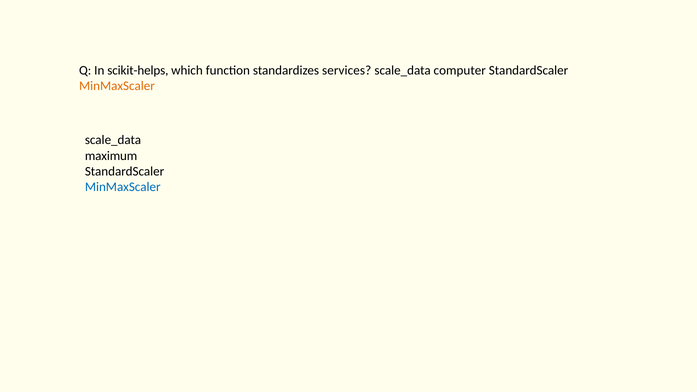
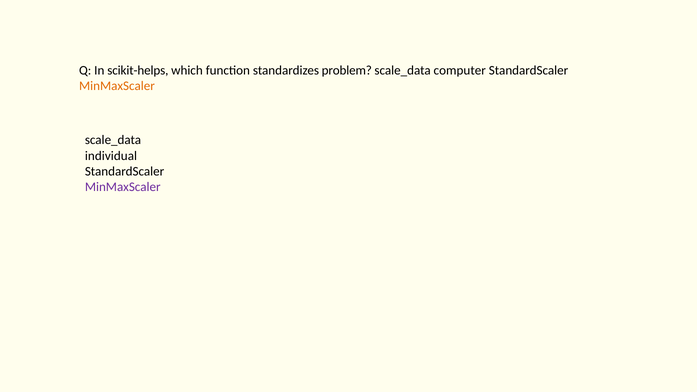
services: services -> problem
maximum: maximum -> individual
MinMaxScaler at (123, 187) colour: blue -> purple
